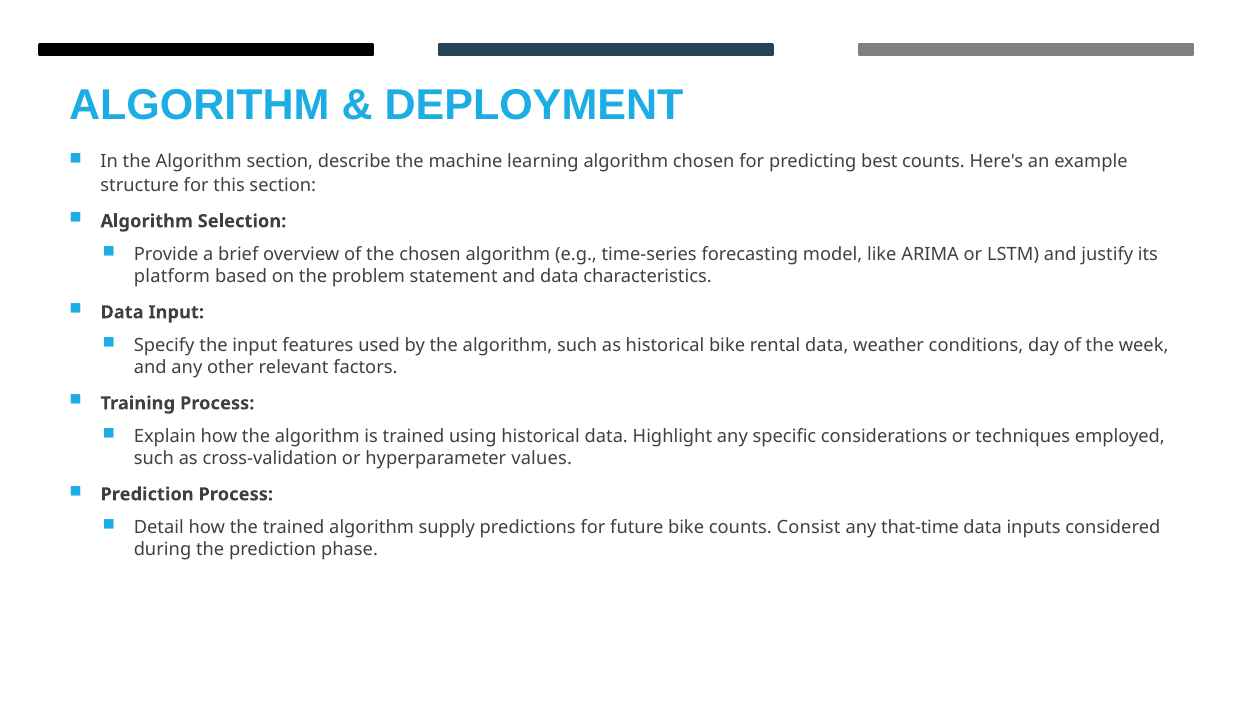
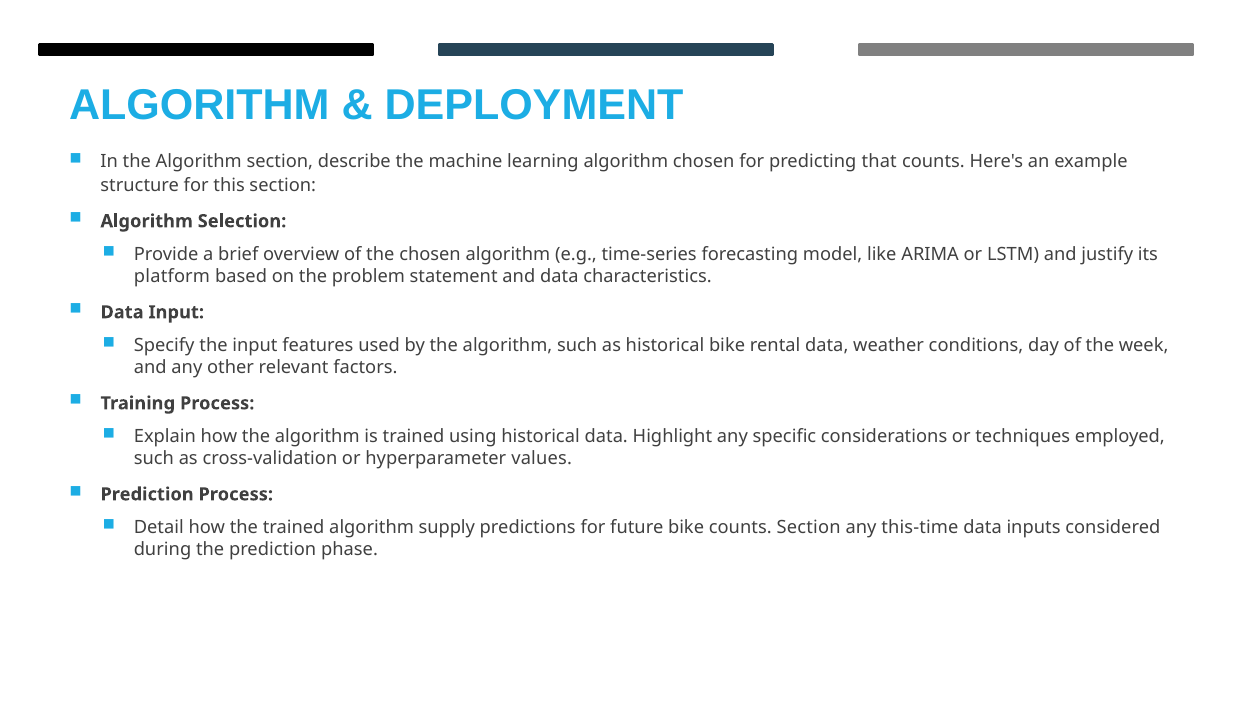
best: best -> that
counts Consist: Consist -> Section
that-time: that-time -> this-time
